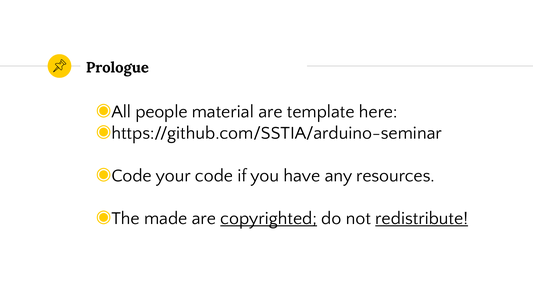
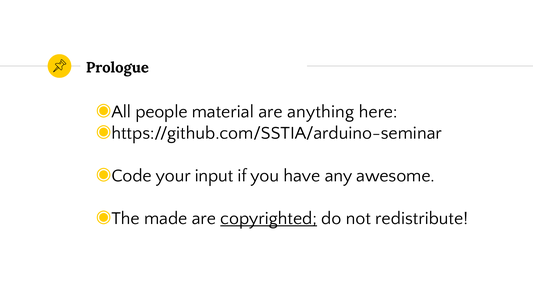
template: template -> anything
your code: code -> input
resources: resources -> awesome
redistribute underline: present -> none
